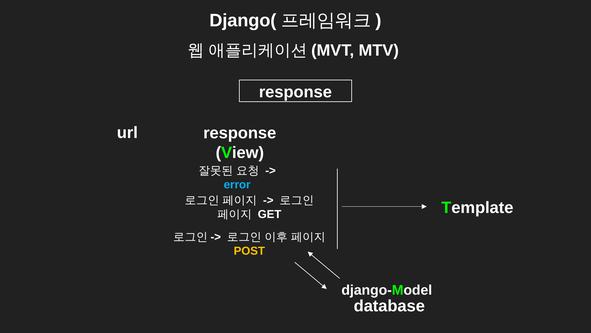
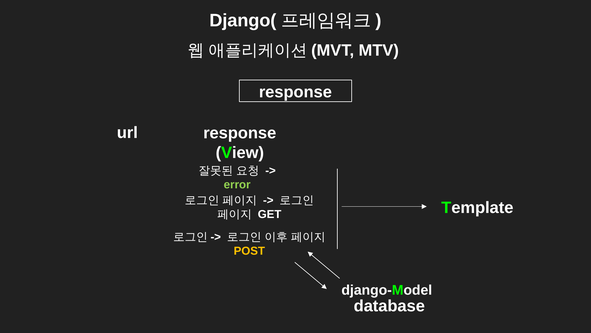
error colour: light blue -> light green
